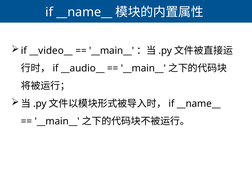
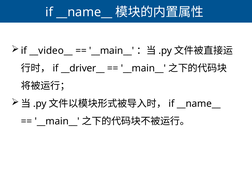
__audio__: __audio__ -> __driver__
